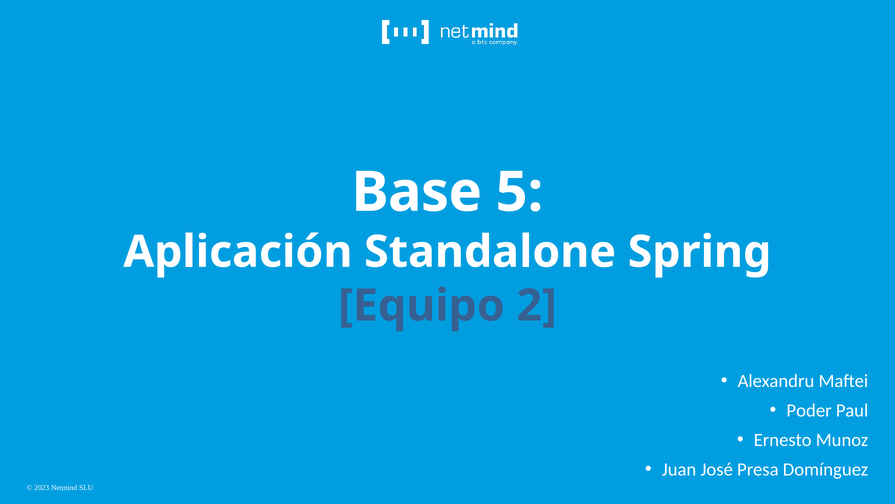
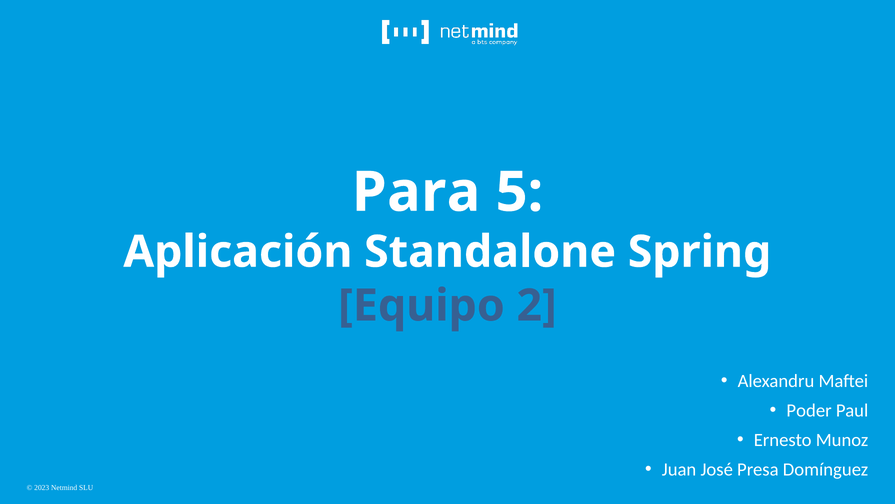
Base: Base -> Para
